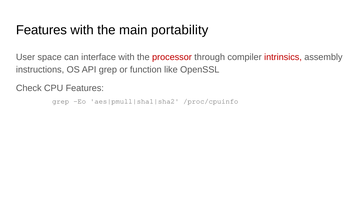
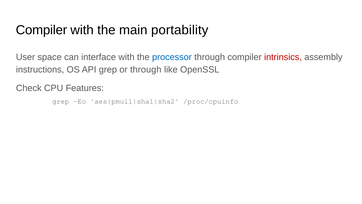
Features at (41, 30): Features -> Compiler
processor colour: red -> blue
or function: function -> through
